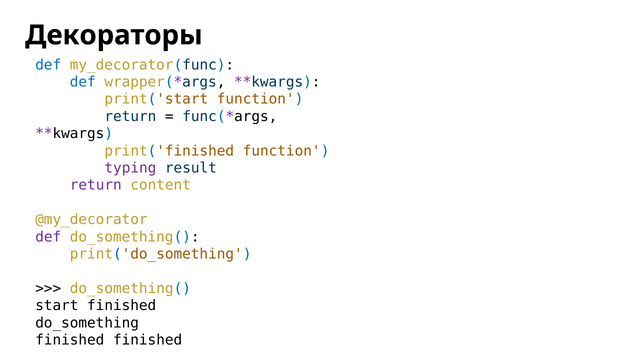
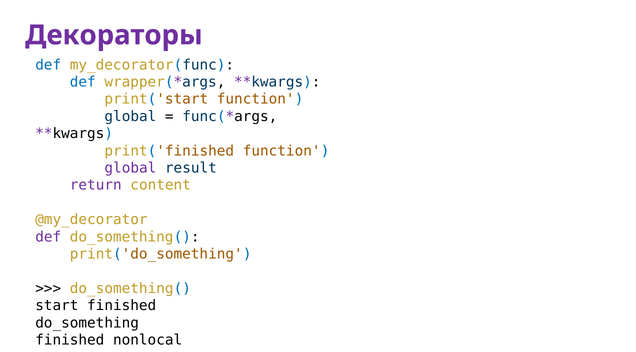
Декораторы colour: black -> purple
return at (130, 117): return -> global
typing at (130, 168): typing -> global
finished finished: finished -> nonlocal
